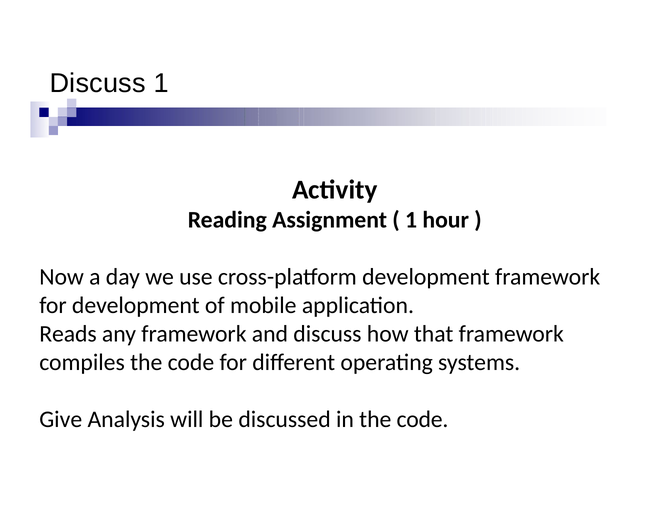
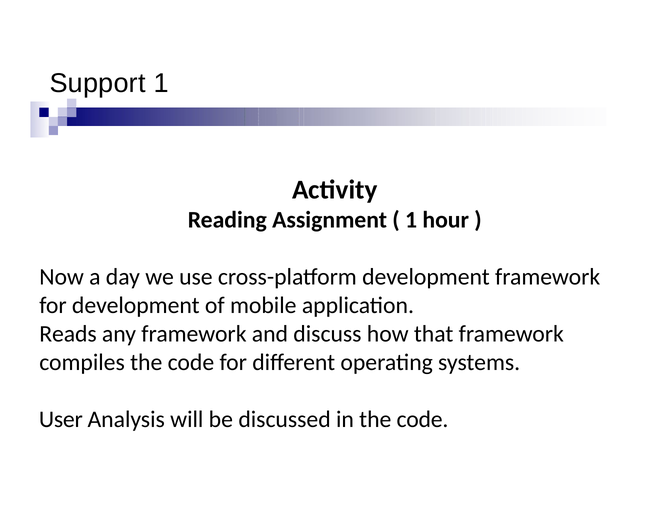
Discuss at (98, 83): Discuss -> Support
Give: Give -> User
